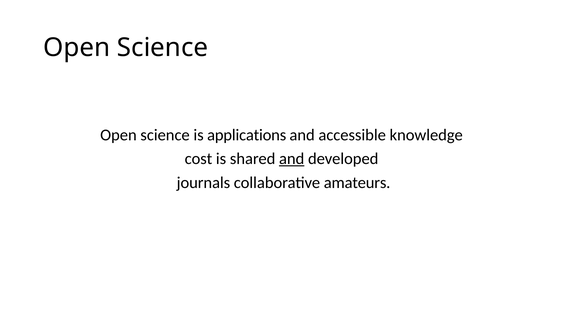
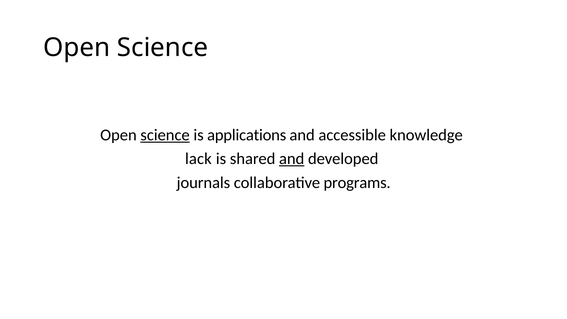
science at (165, 135) underline: none -> present
cost: cost -> lack
amateurs: amateurs -> programs
